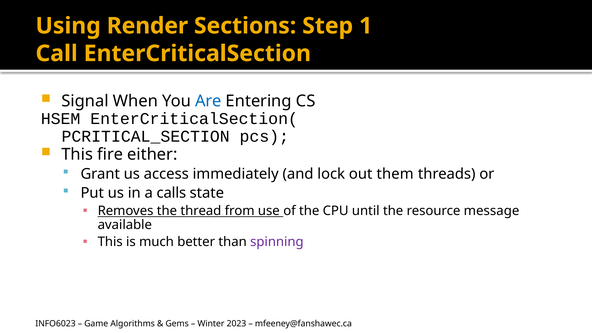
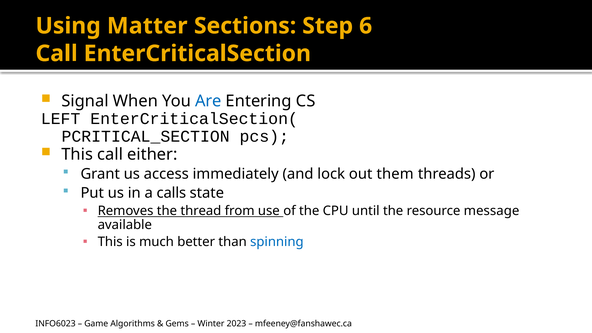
Render: Render -> Matter
1: 1 -> 6
HSEM: HSEM -> LEFT
This fire: fire -> call
spinning colour: purple -> blue
